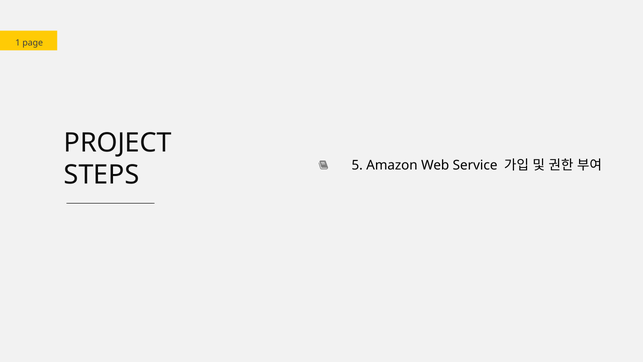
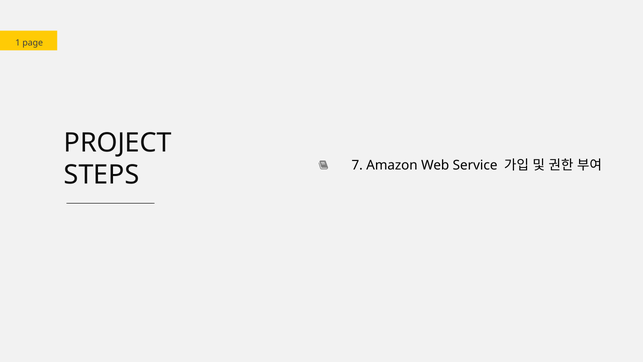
5: 5 -> 7
